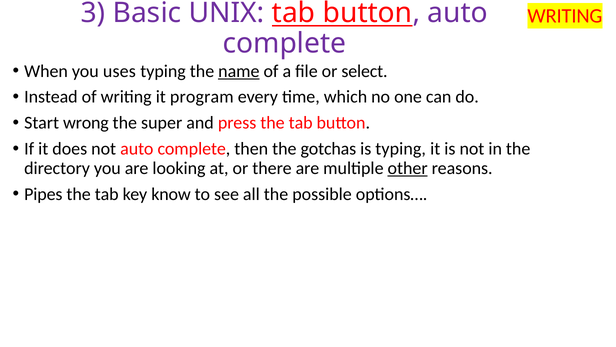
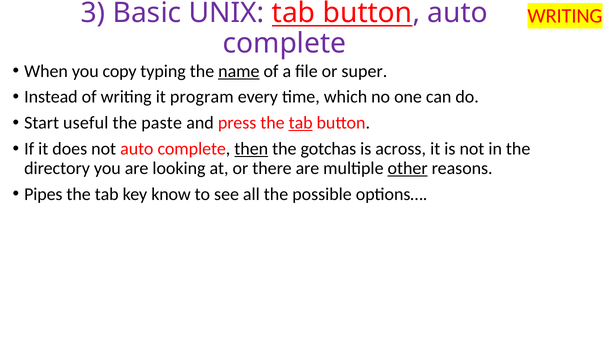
uses: uses -> copy
select: select -> super
wrong: wrong -> useful
super: super -> paste
tab at (301, 123) underline: none -> present
then underline: none -> present
is typing: typing -> across
